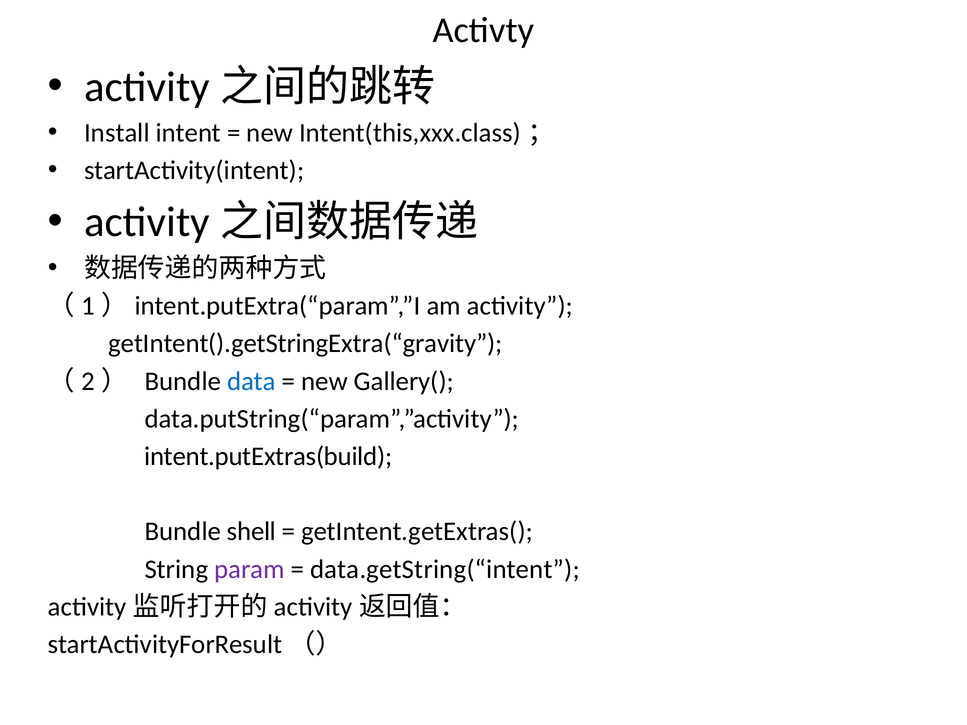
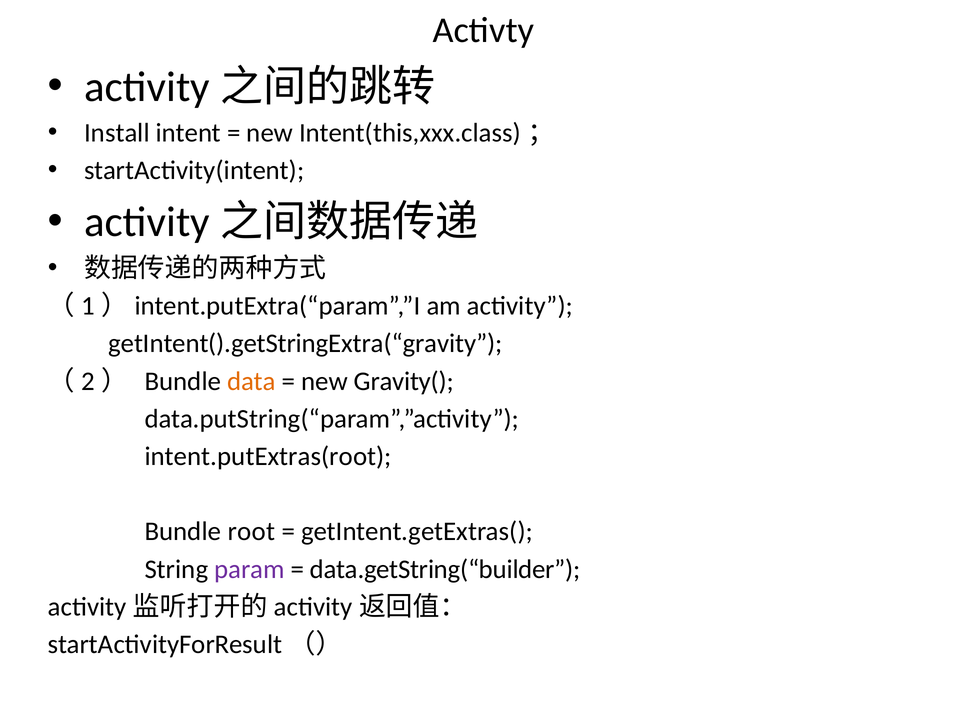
data colour: blue -> orange
Gallery(: Gallery( -> Gravity(
intent.putExtras(build: intent.putExtras(build -> intent.putExtras(root
shell: shell -> root
data.getString(“intent: data.getString(“intent -> data.getString(“builder
